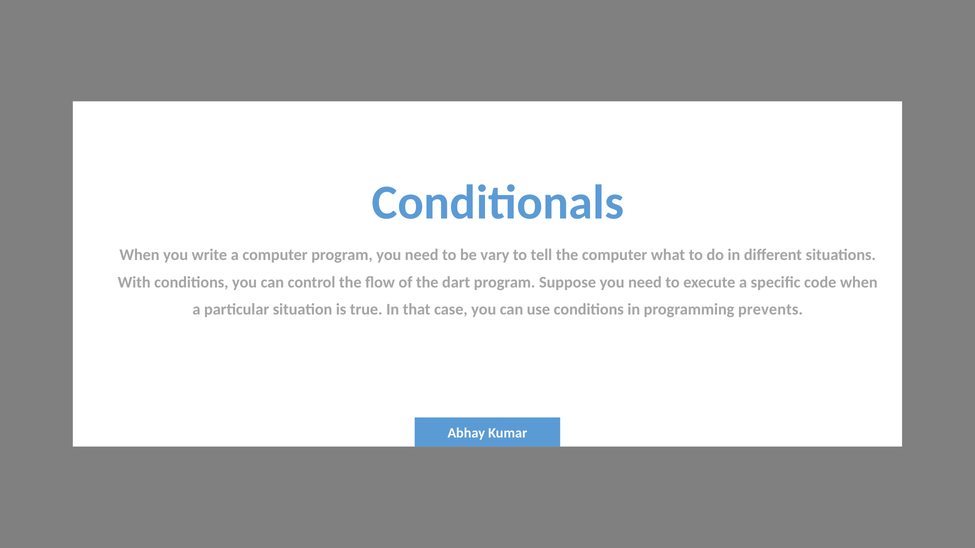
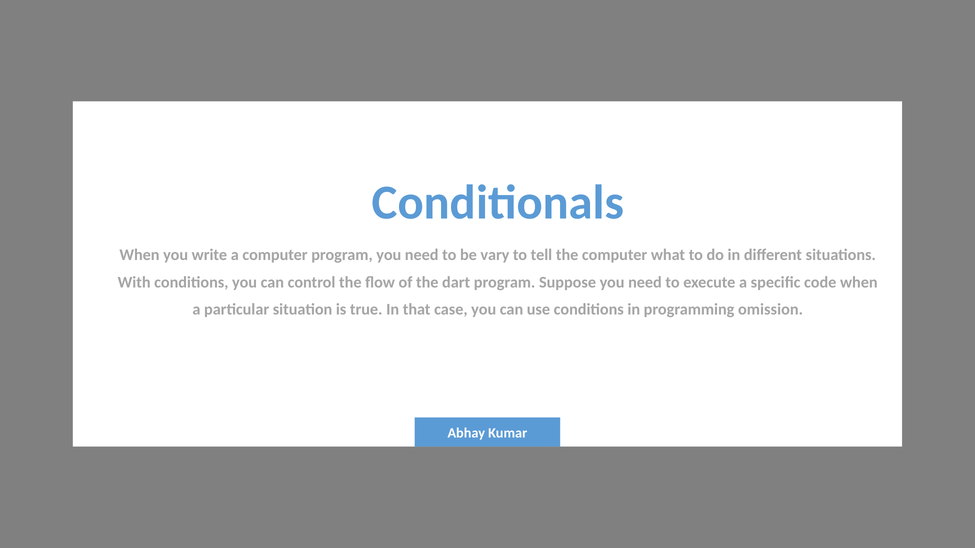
prevents: prevents -> omission
